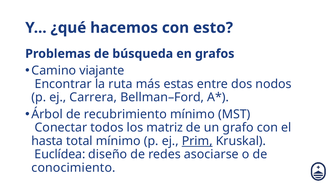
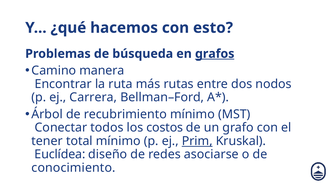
grafos underline: none -> present
viajante: viajante -> manera
estas: estas -> rutas
matriz: matriz -> costos
hasta: hasta -> tener
